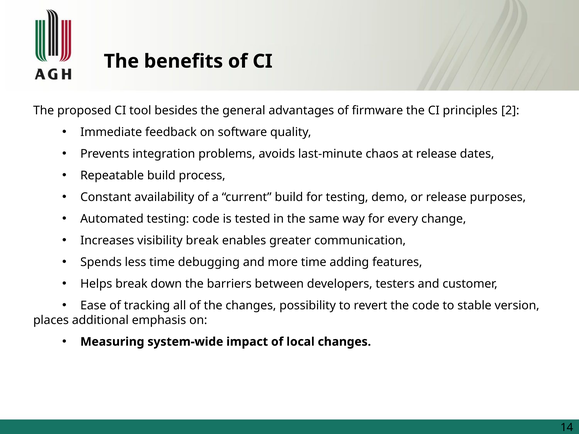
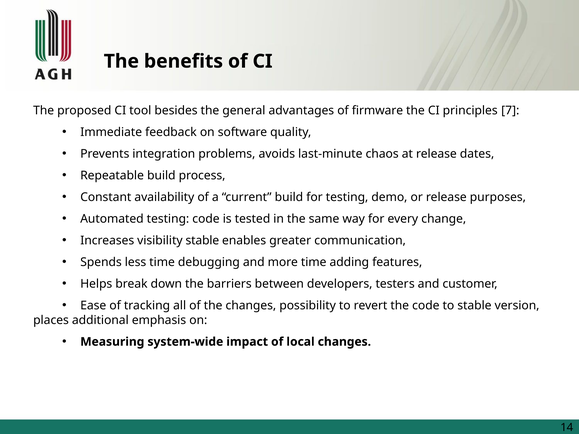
2: 2 -> 7
visibility break: break -> stable
